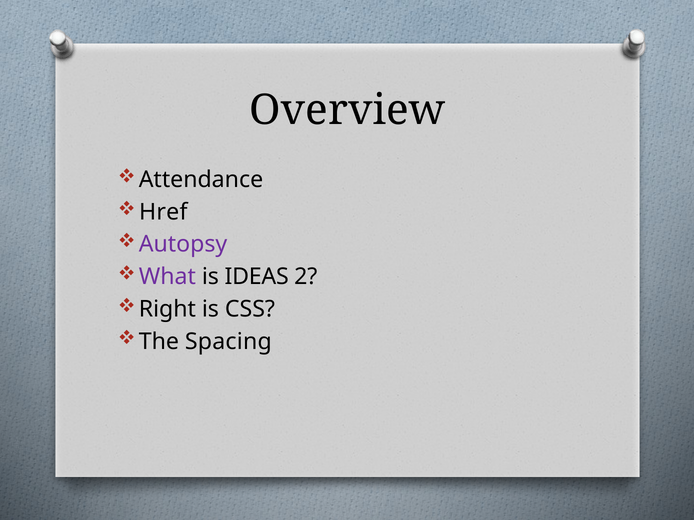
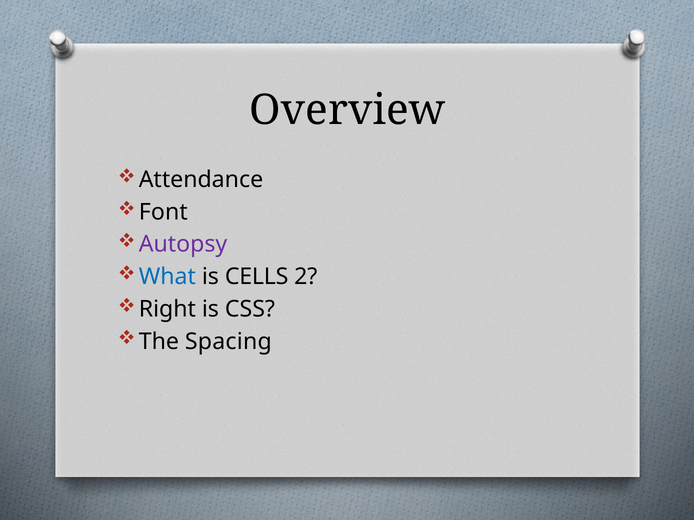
Href: Href -> Font
What colour: purple -> blue
IDEAS: IDEAS -> CELLS
